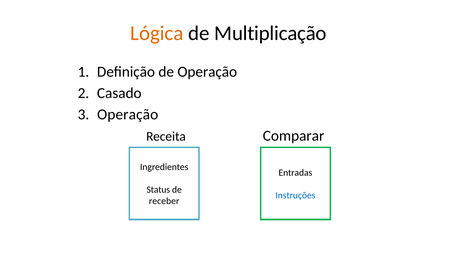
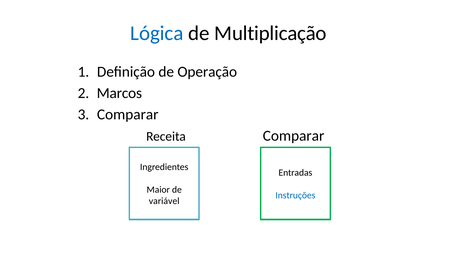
Lógica colour: orange -> blue
Casado: Casado -> Marcos
Operação at (128, 115): Operação -> Comparar
Status: Status -> Maior
receber: receber -> variável
